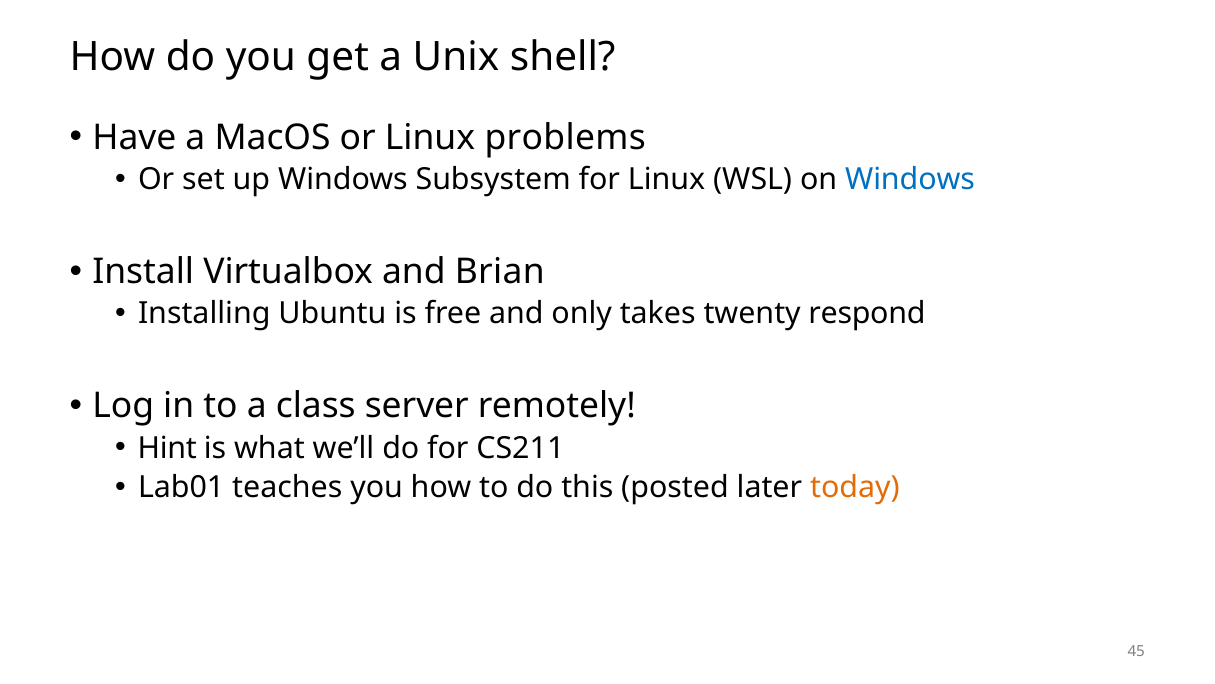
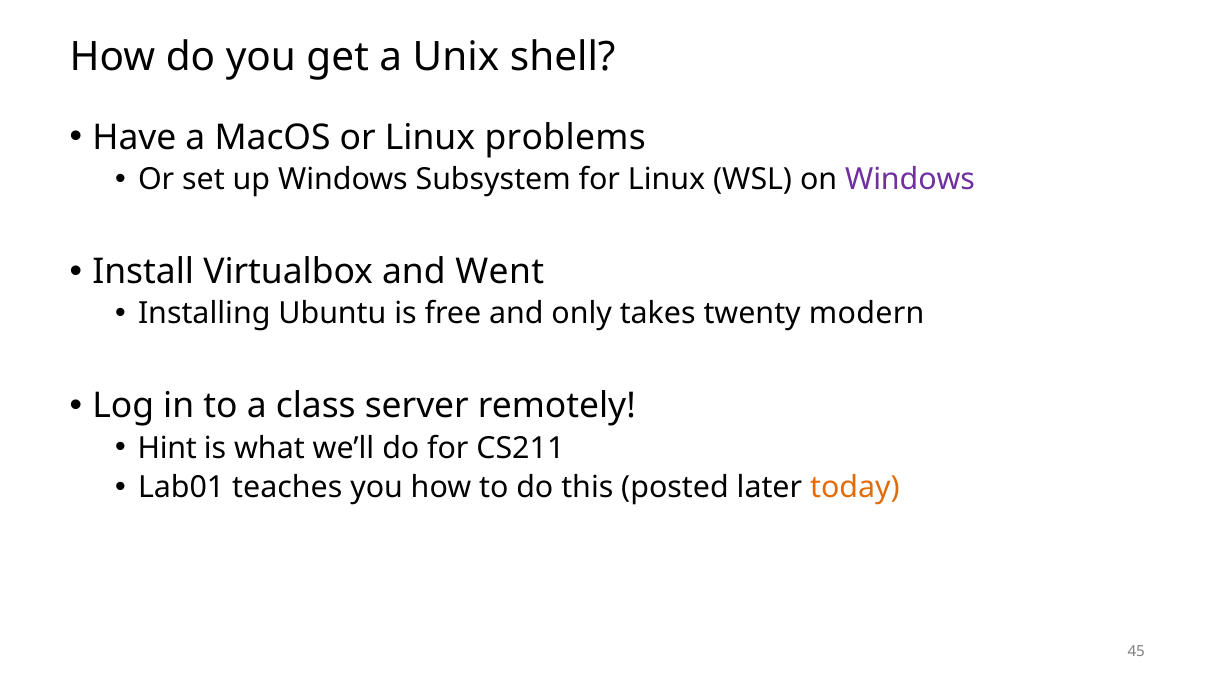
Windows at (910, 179) colour: blue -> purple
Brian: Brian -> Went
respond: respond -> modern
